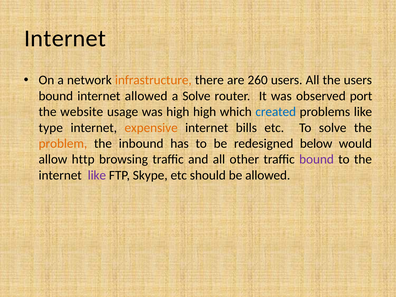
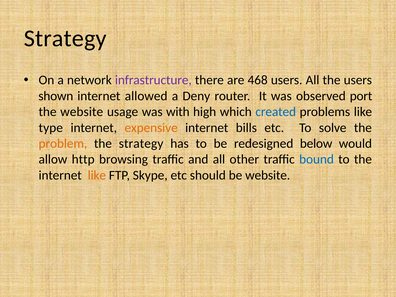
Internet at (65, 38): Internet -> Strategy
infrastructure colour: orange -> purple
260: 260 -> 468
bound at (56, 96): bound -> shown
a Solve: Solve -> Deny
was high: high -> with
the inbound: inbound -> strategy
bound at (317, 159) colour: purple -> blue
like at (97, 175) colour: purple -> orange
be allowed: allowed -> website
